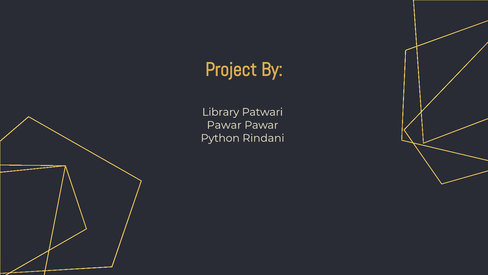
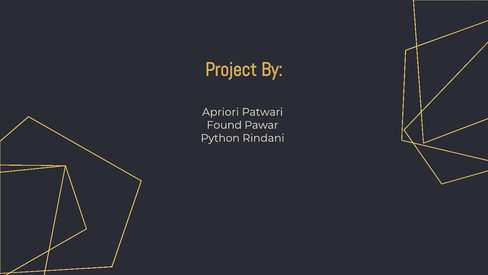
Library: Library -> Apriori
Pawar at (224, 125): Pawar -> Found
